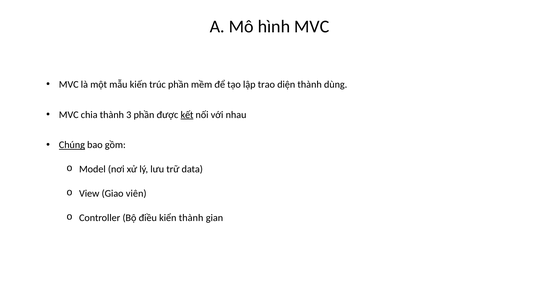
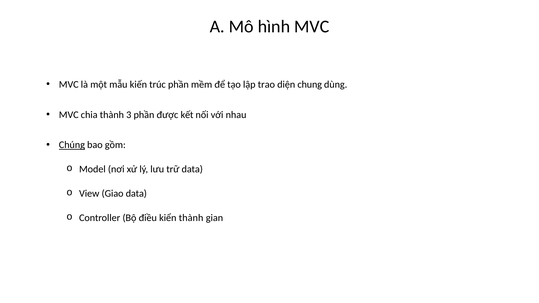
diện thành: thành -> chung
kết underline: present -> none
Giao viên: viên -> data
